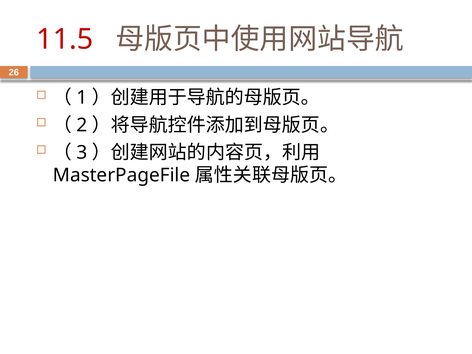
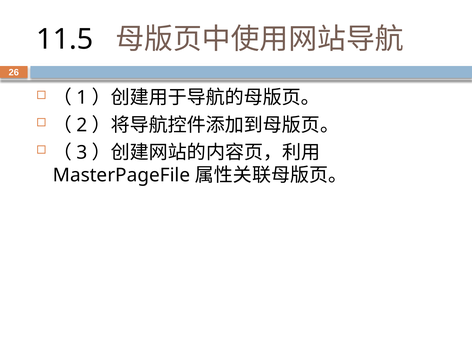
11.5 colour: red -> black
